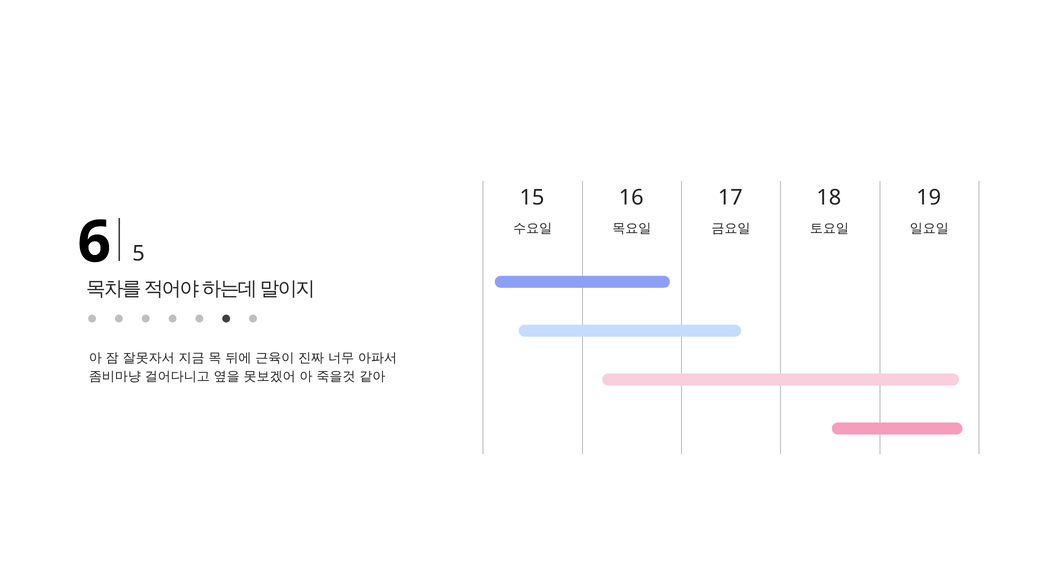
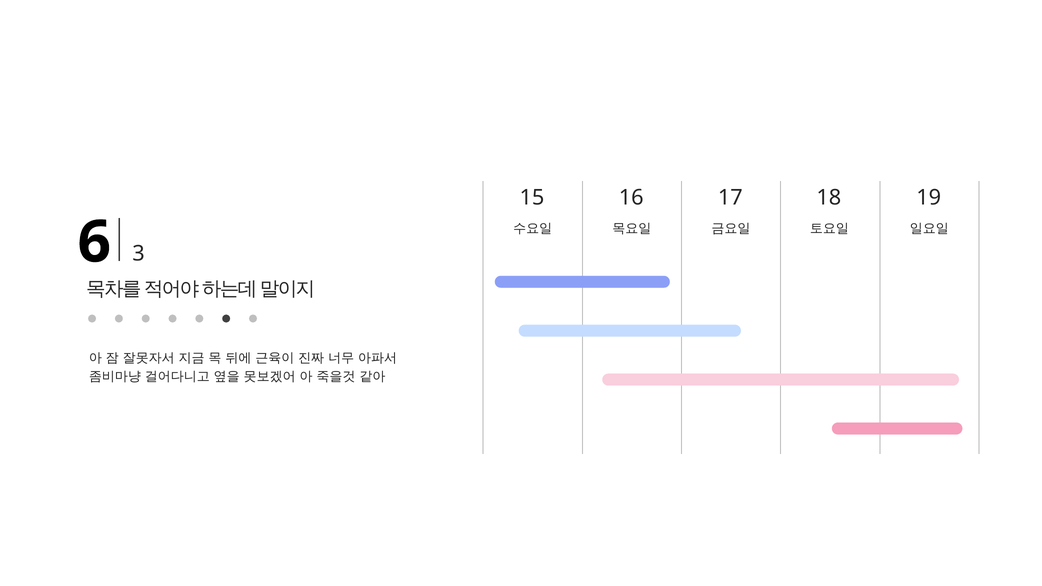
5: 5 -> 3
